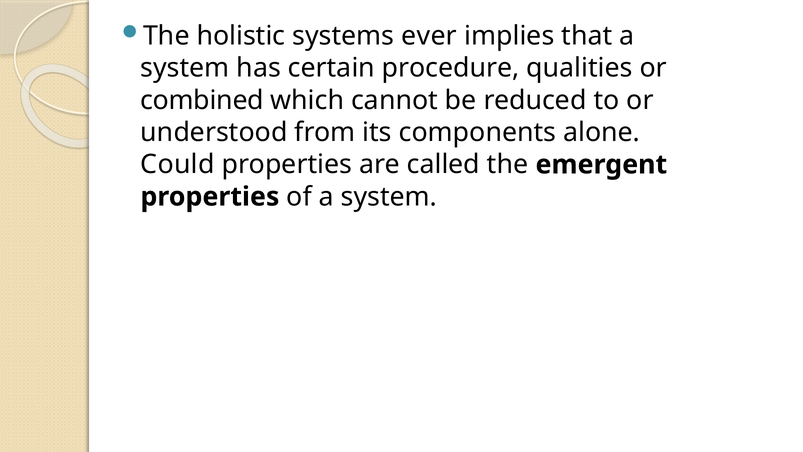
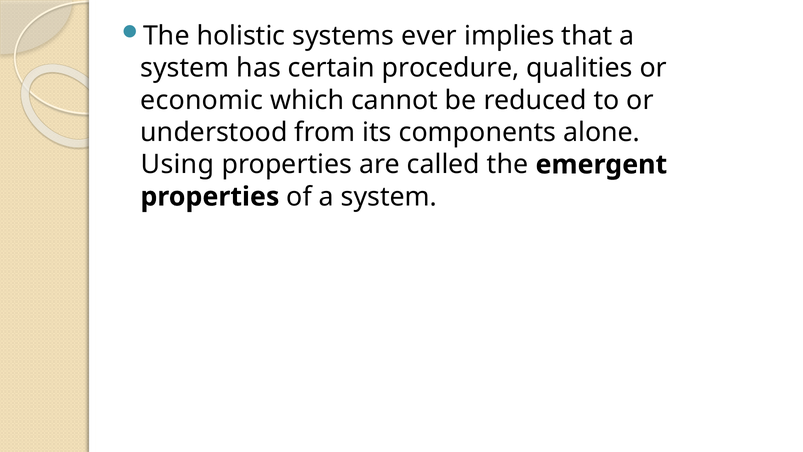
combined: combined -> economic
Could: Could -> Using
